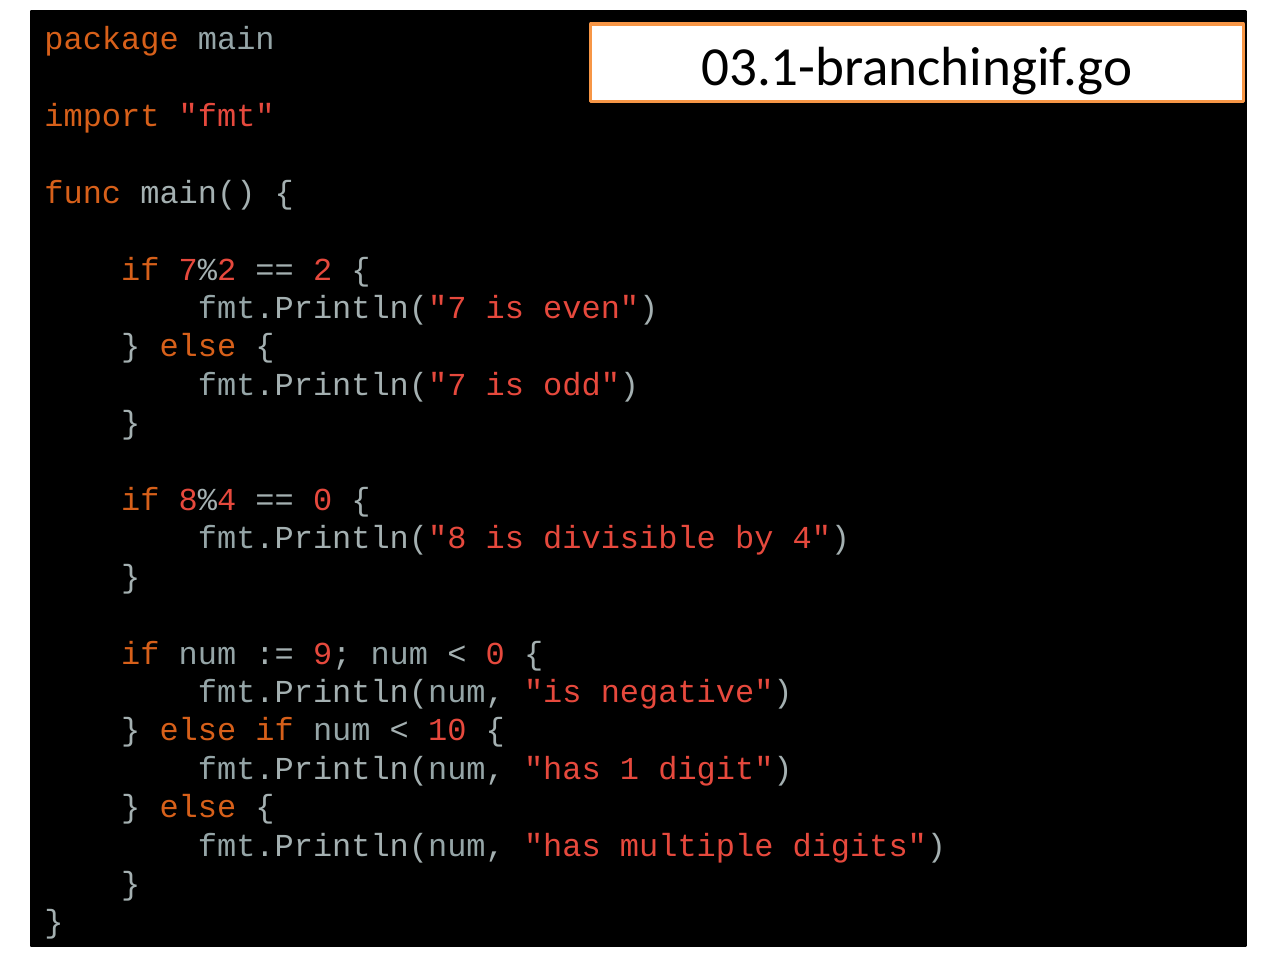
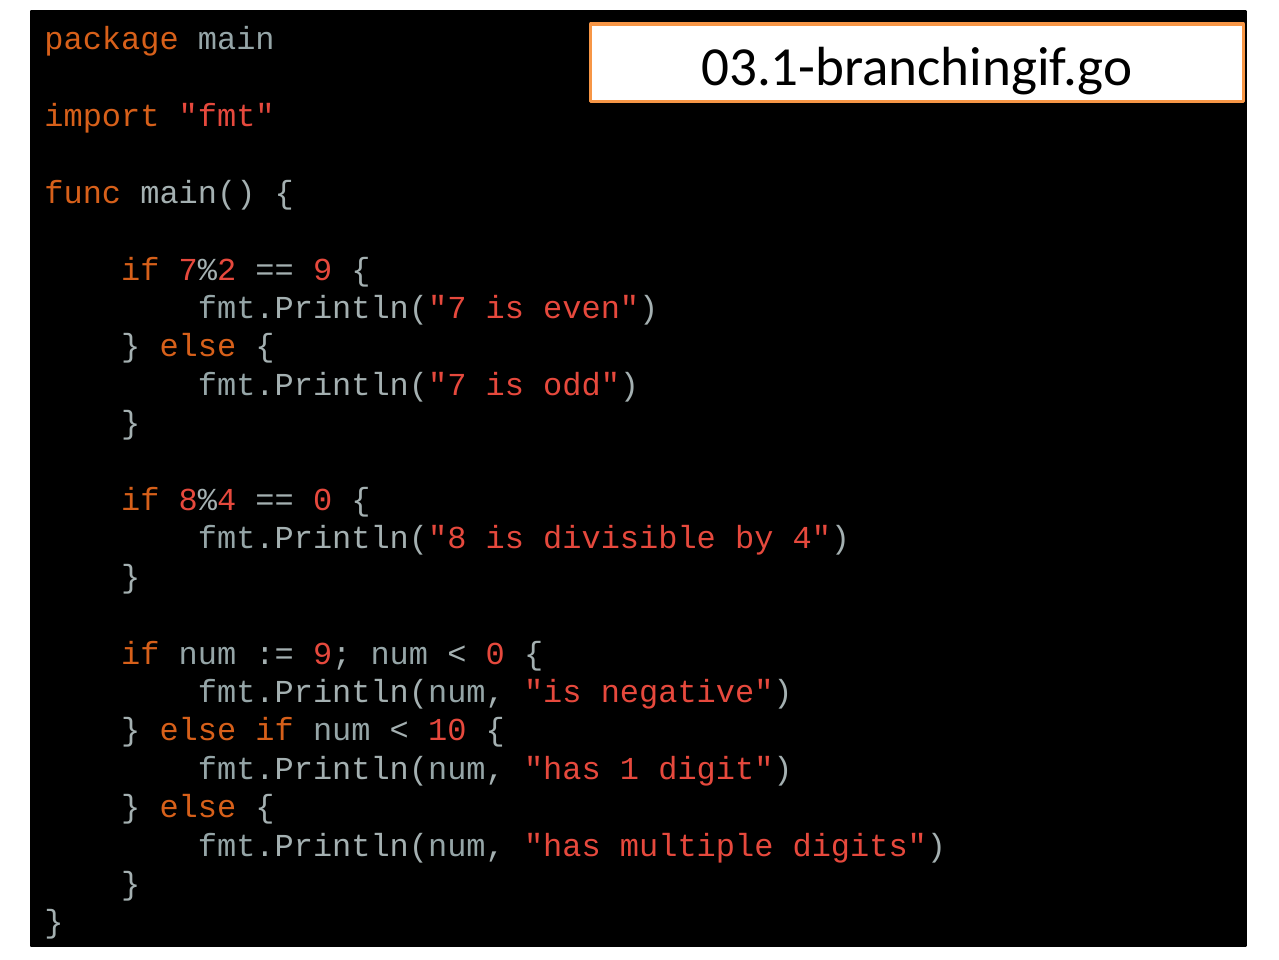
2 at (323, 269): 2 -> 9
